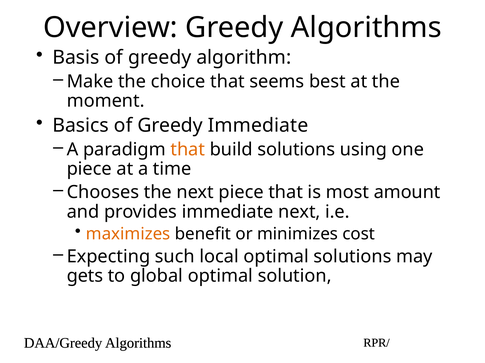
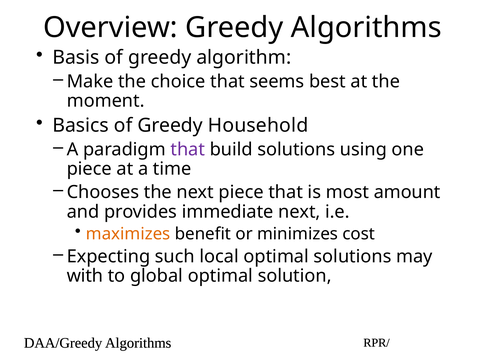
Greedy Immediate: Immediate -> Household
that at (188, 150) colour: orange -> purple
gets: gets -> with
